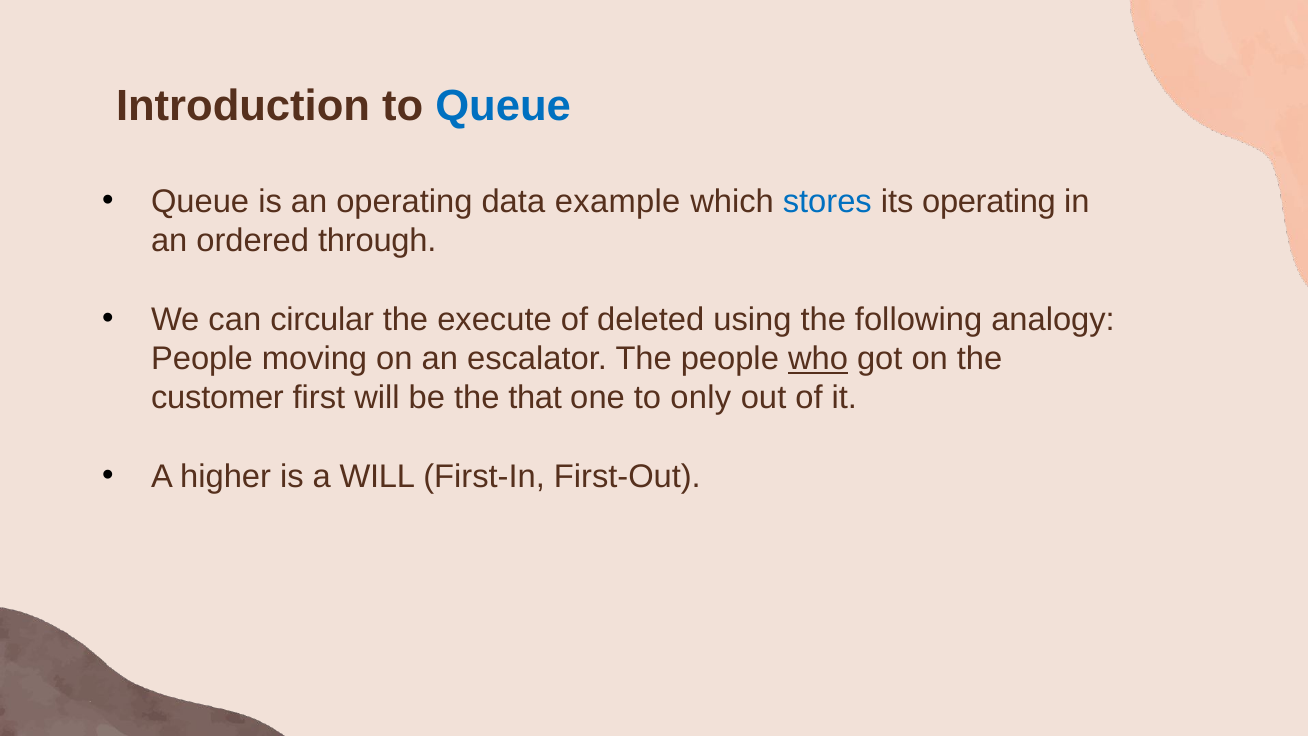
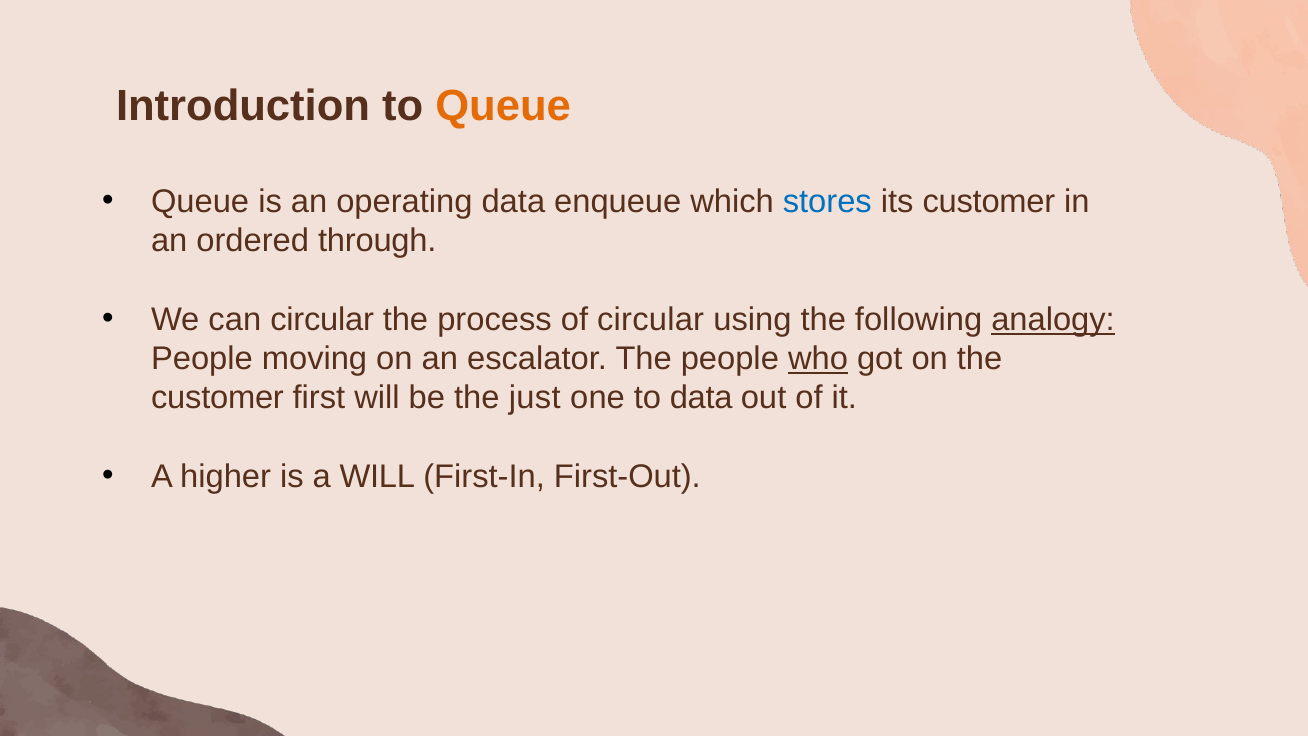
Queue at (503, 106) colour: blue -> orange
example: example -> enqueue
its operating: operating -> customer
execute: execute -> process
of deleted: deleted -> circular
analogy underline: none -> present
that: that -> just
to only: only -> data
